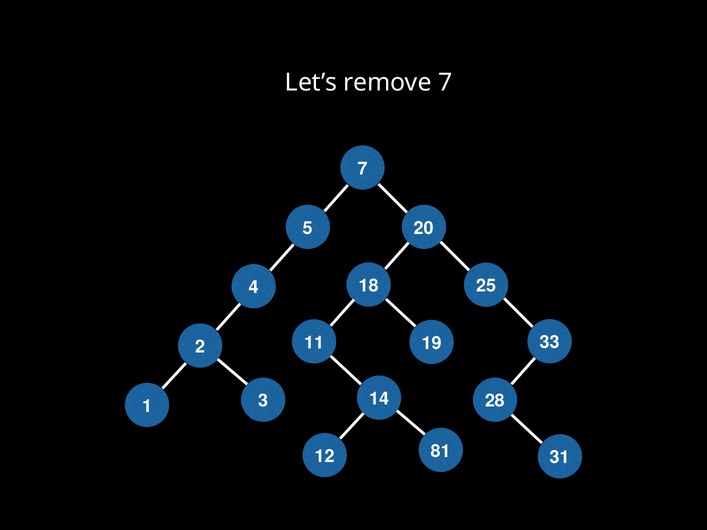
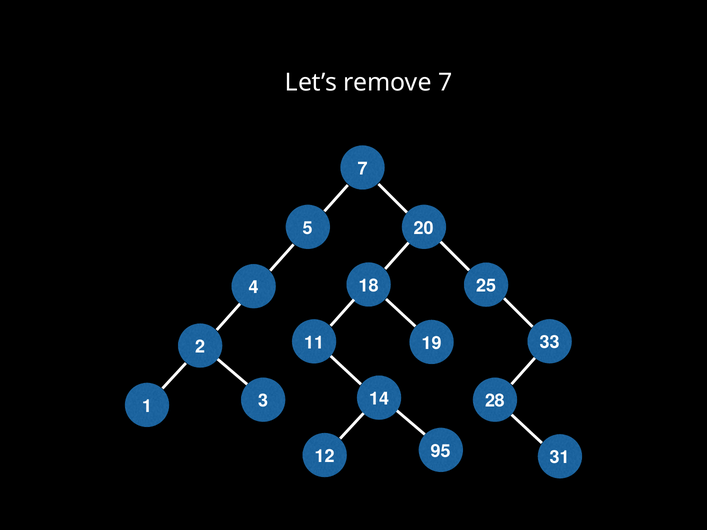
81: 81 -> 95
